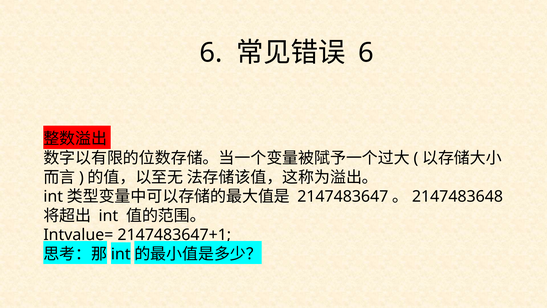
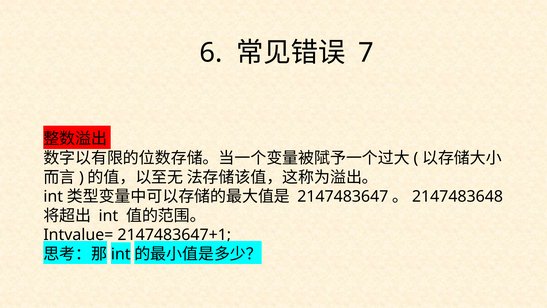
6 at (366, 53): 6 -> 7
